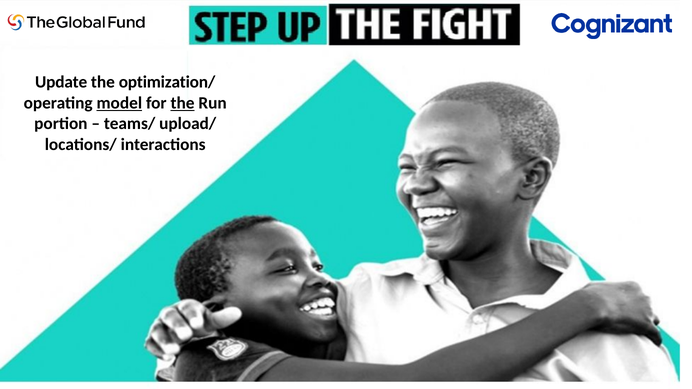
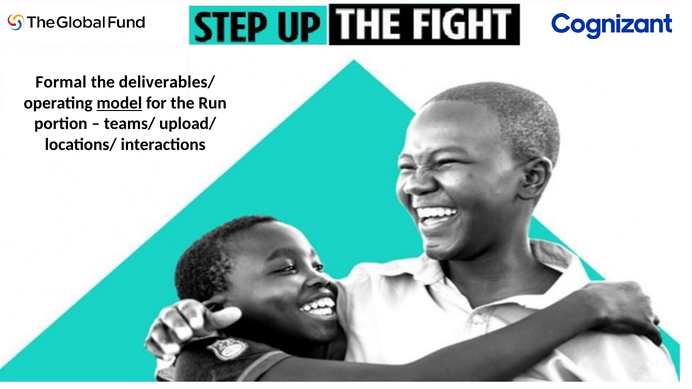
Update: Update -> Formal
optimization/: optimization/ -> deliverables/
the at (183, 103) underline: present -> none
